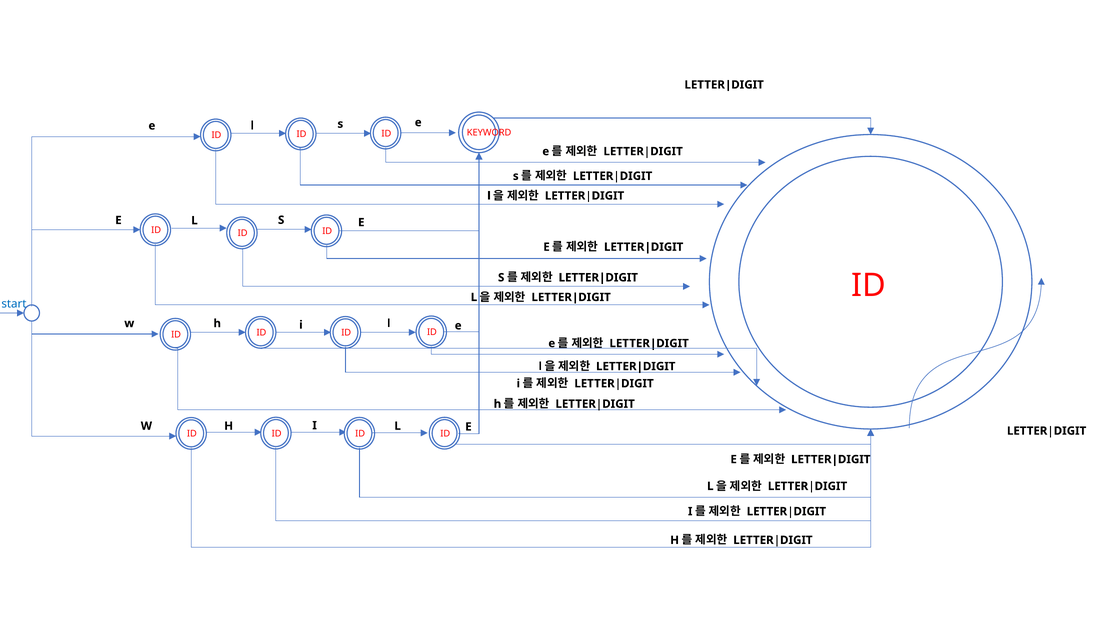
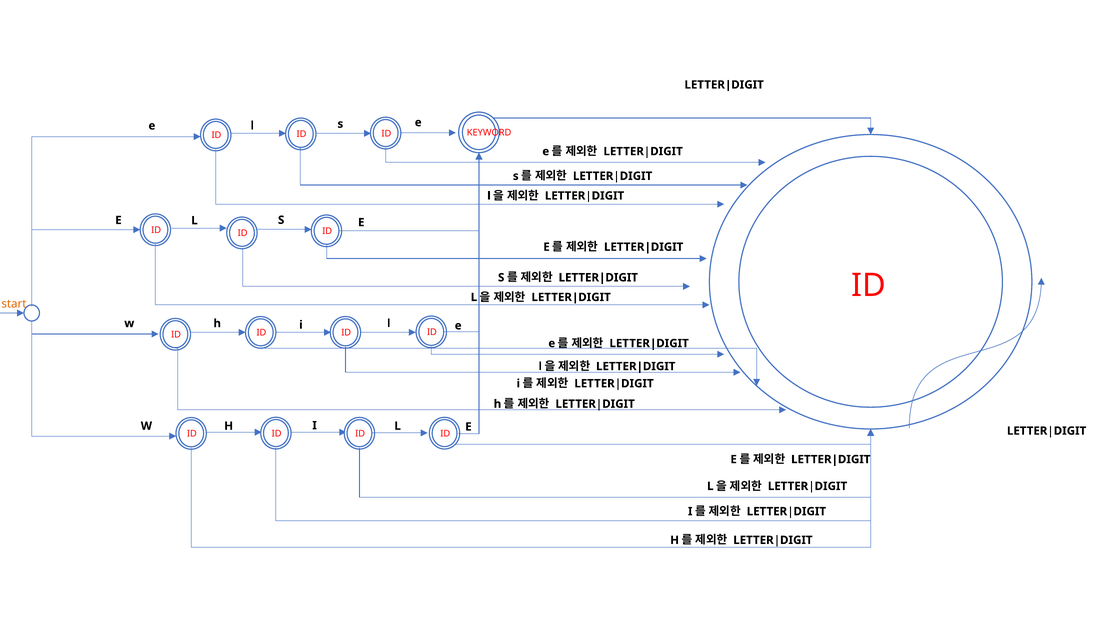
start colour: blue -> orange
